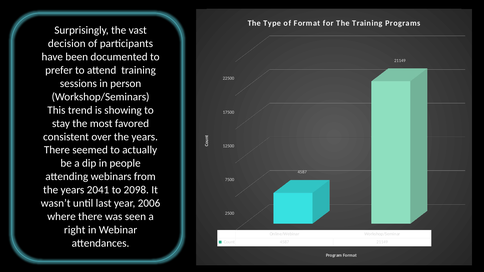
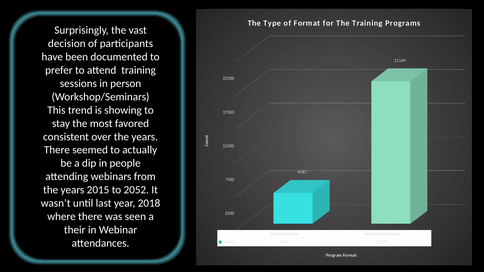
2041: 2041 -> 2015
2098: 2098 -> 2052
2006: 2006 -> 2018
right: right -> their
